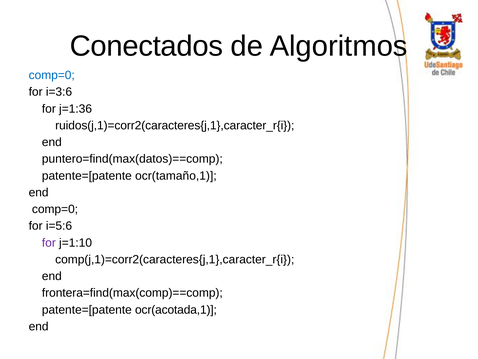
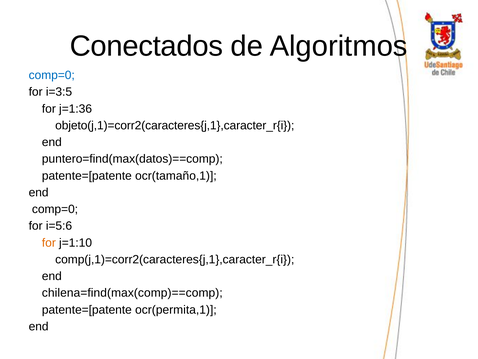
i=3:6: i=3:6 -> i=3:5
ruidos(j,1)=corr2(caracteres{j,1},caracter_r{i: ruidos(j,1)=corr2(caracteres{j,1},caracter_r{i -> objeto(j,1)=corr2(caracteres{j,1},caracter_r{i
for at (49, 242) colour: purple -> orange
frontera=find(max(comp)==comp: frontera=find(max(comp)==comp -> chilena=find(max(comp)==comp
ocr(acotada,1: ocr(acotada,1 -> ocr(permita,1
